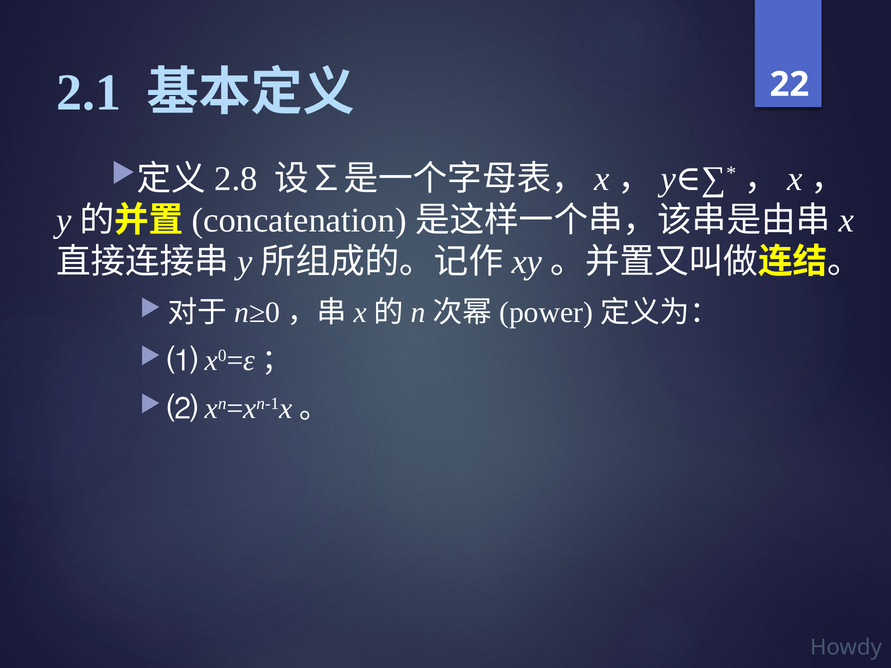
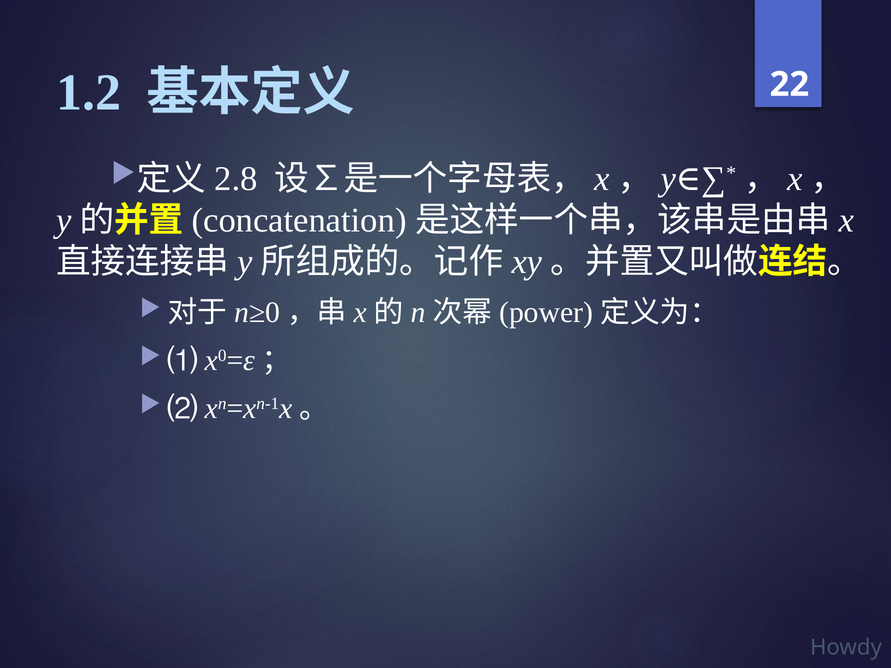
2.1: 2.1 -> 1.2
